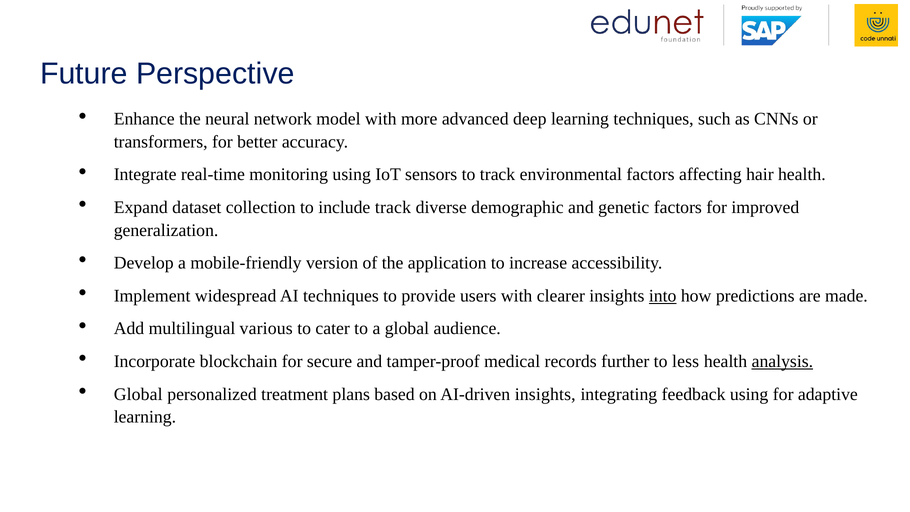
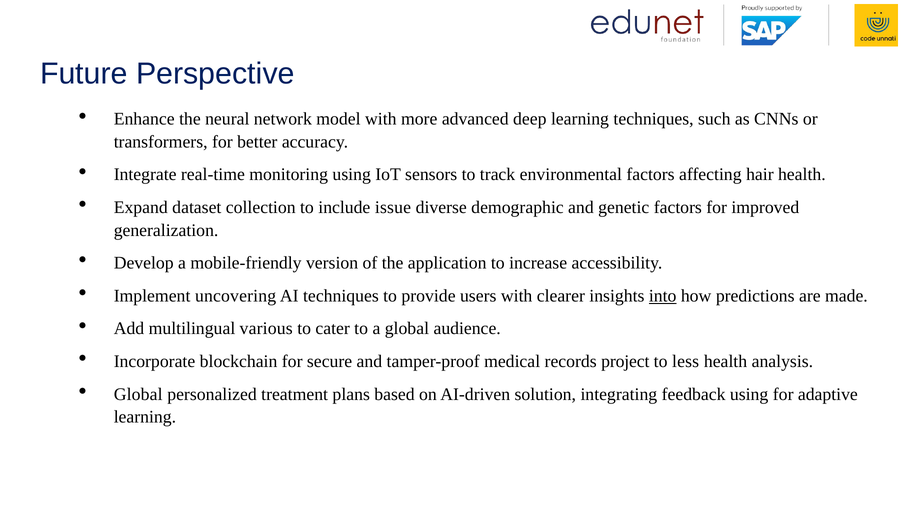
include track: track -> issue
widespread: widespread -> uncovering
further: further -> project
analysis underline: present -> none
AI-driven insights: insights -> solution
